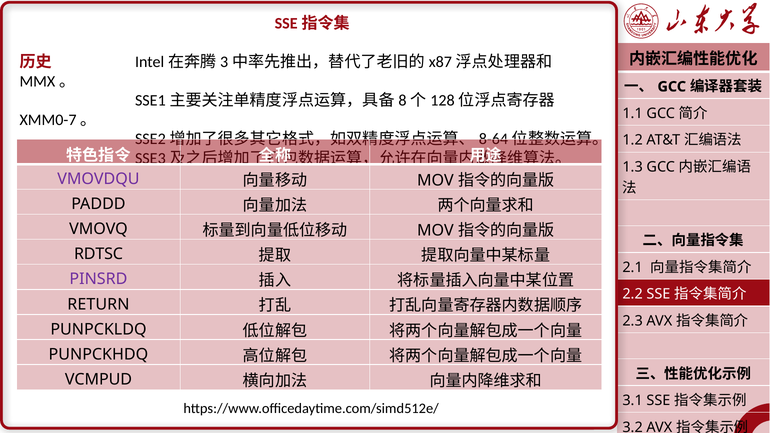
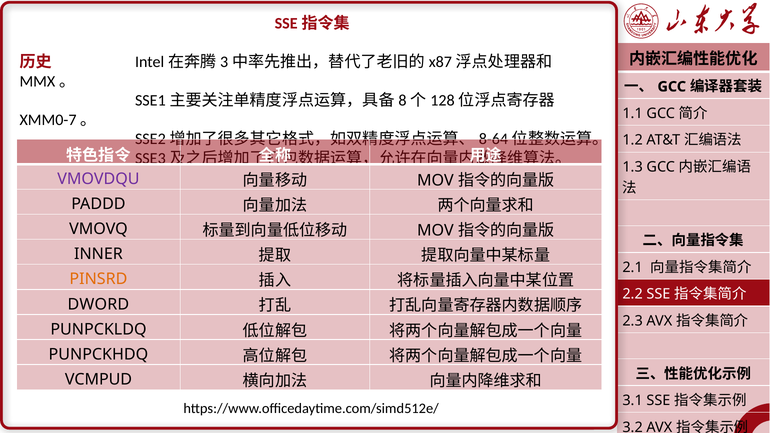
RDTSC: RDTSC -> INNER
PINSRD colour: purple -> orange
RETURN: RETURN -> DWORD
